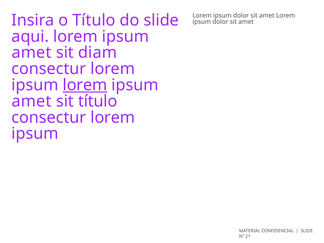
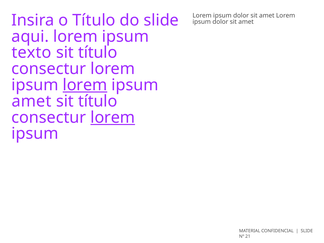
amet at (32, 53): amet -> texto
diam at (98, 53): diam -> título
lorem at (113, 117) underline: none -> present
